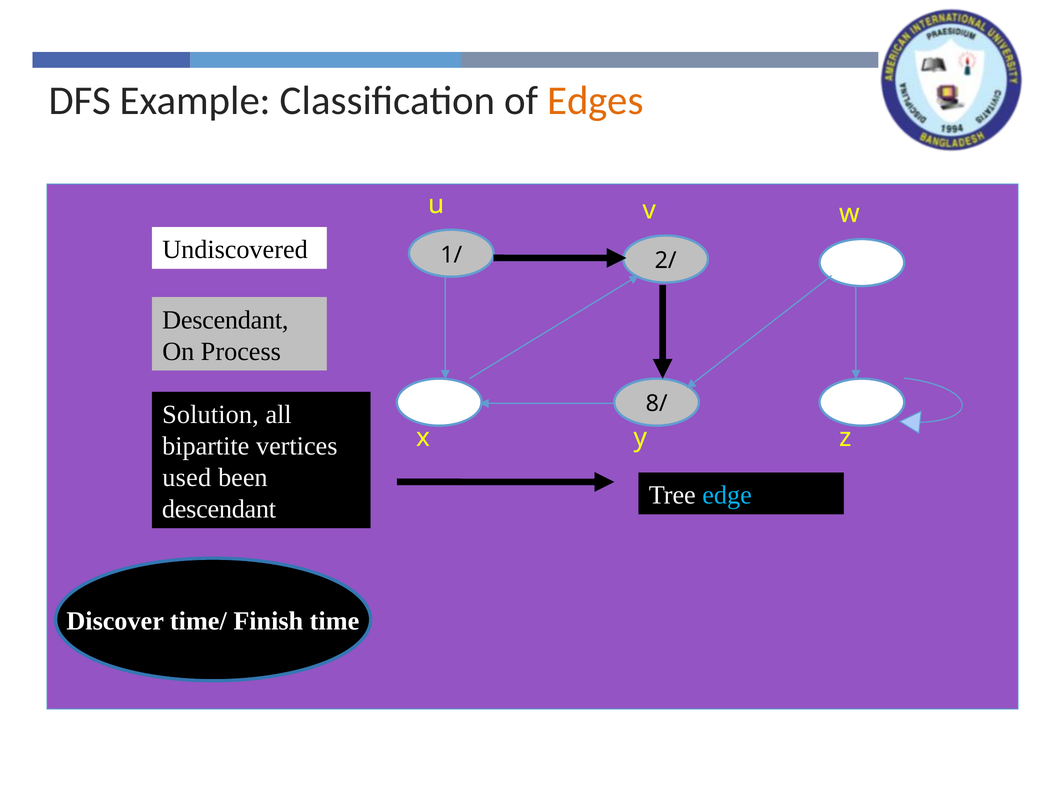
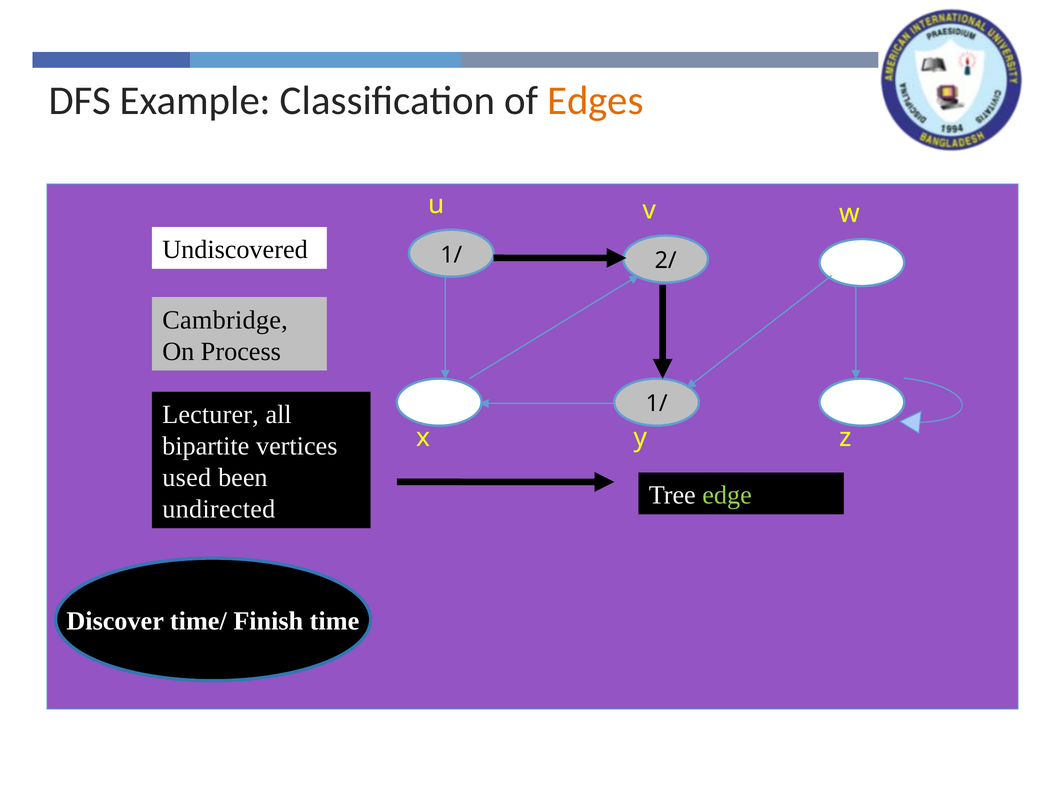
Descendant at (225, 320): Descendant -> Cambridge
8/ at (657, 404): 8/ -> 1/
Solution: Solution -> Lecturer
edge colour: light blue -> light green
descendant at (219, 509): descendant -> undirected
